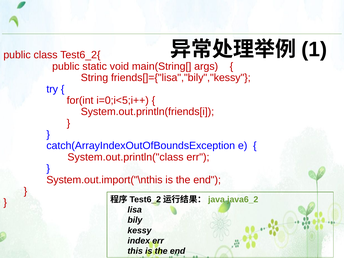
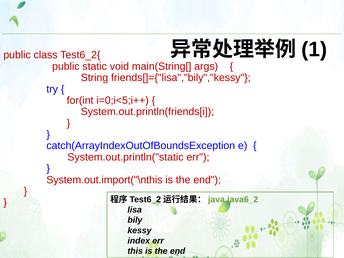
System.out.println("class: System.out.println("class -> System.out.println("static
